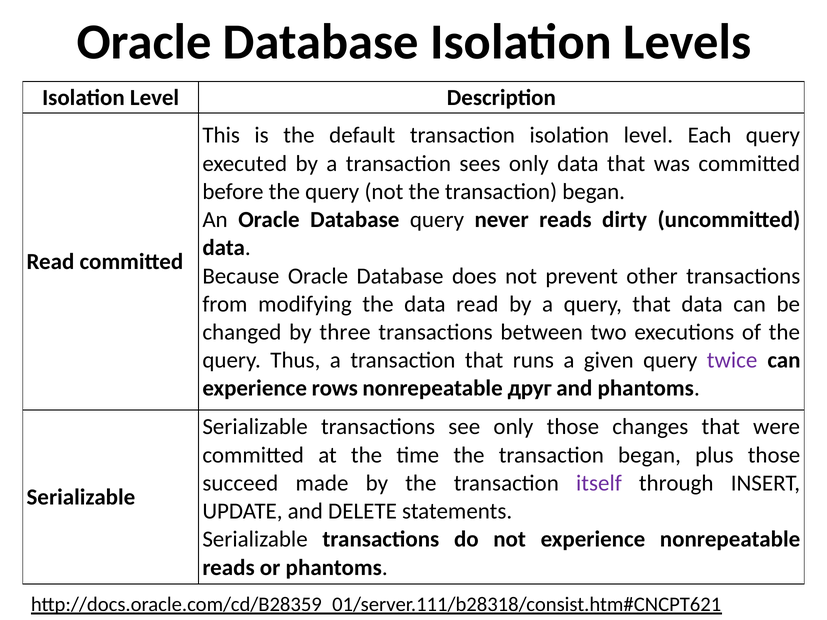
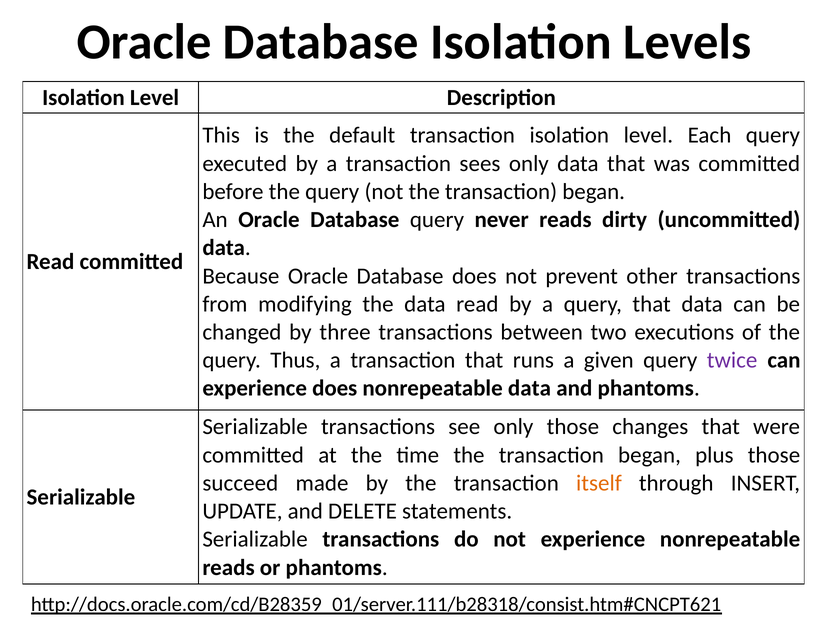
experience rows: rows -> does
nonrepeatable друг: друг -> data
itself colour: purple -> orange
